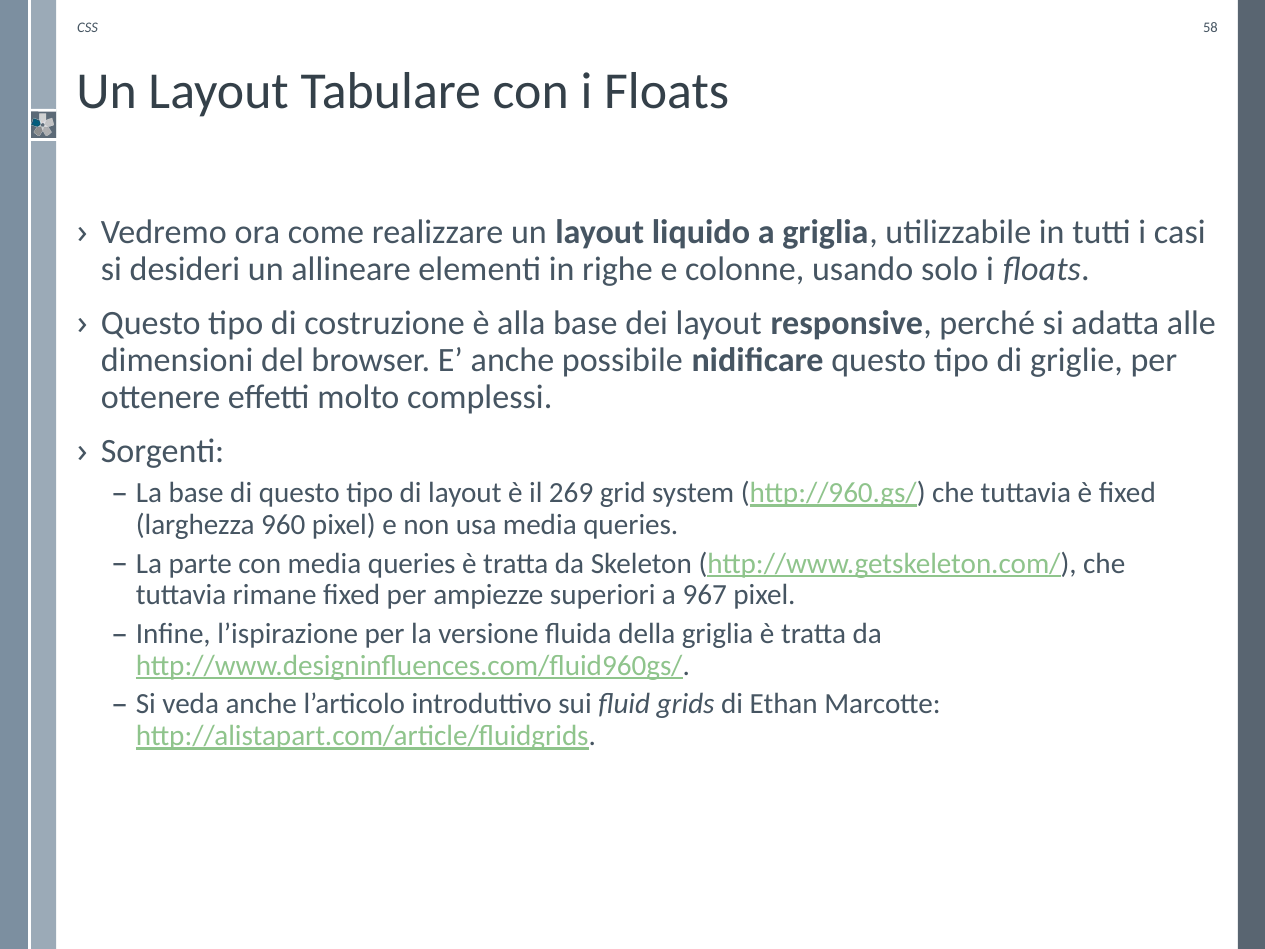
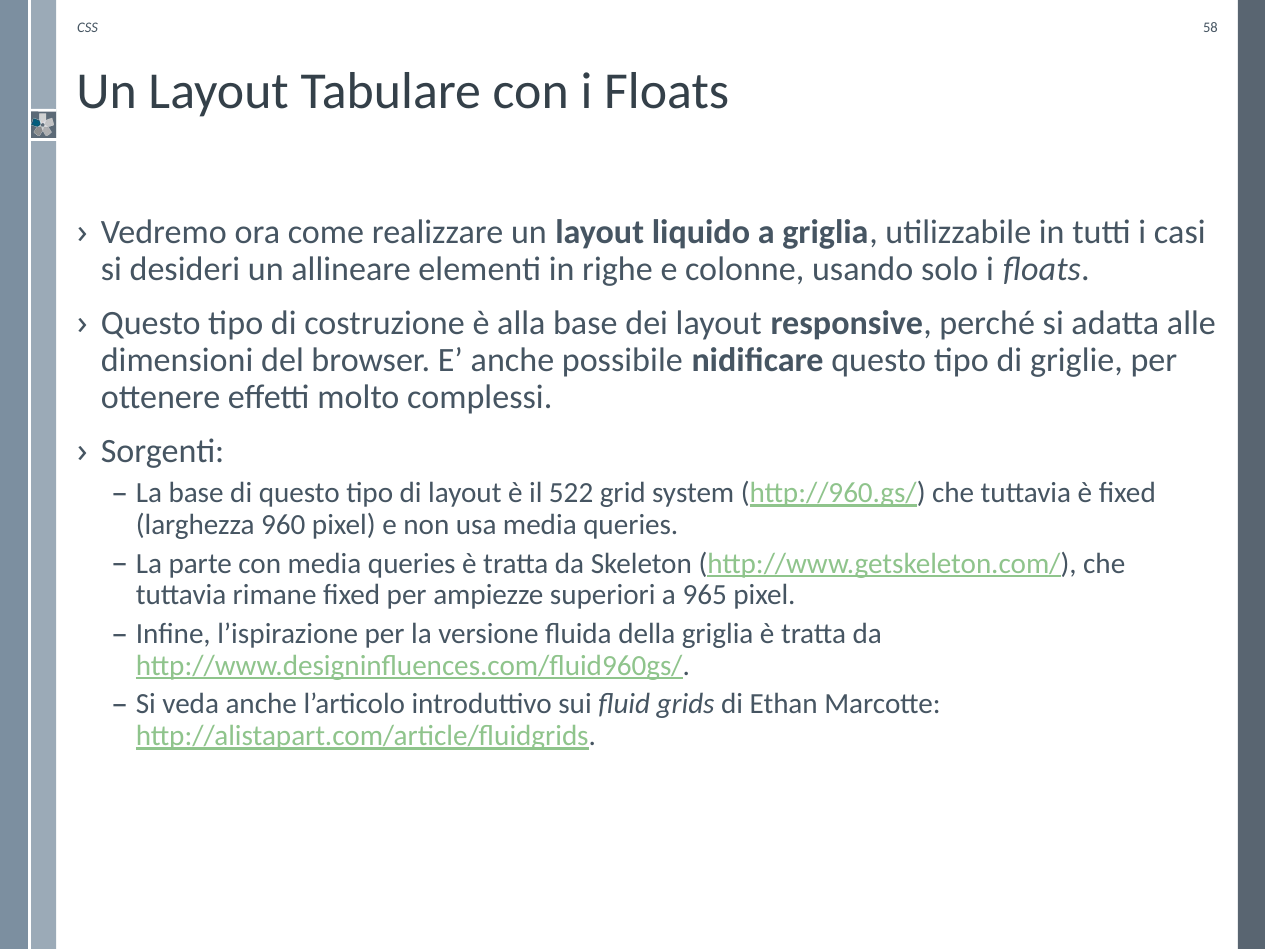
269: 269 -> 522
967: 967 -> 965
